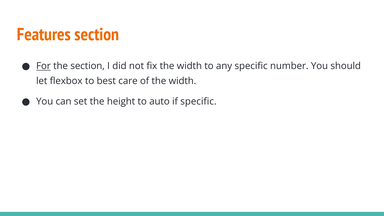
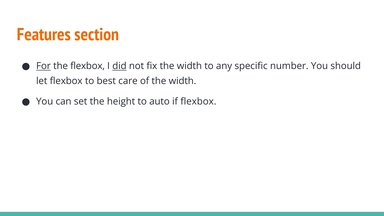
the section: section -> flexbox
did underline: none -> present
if specific: specific -> flexbox
